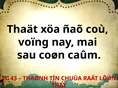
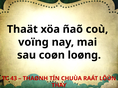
caûm: caûm -> loøng
